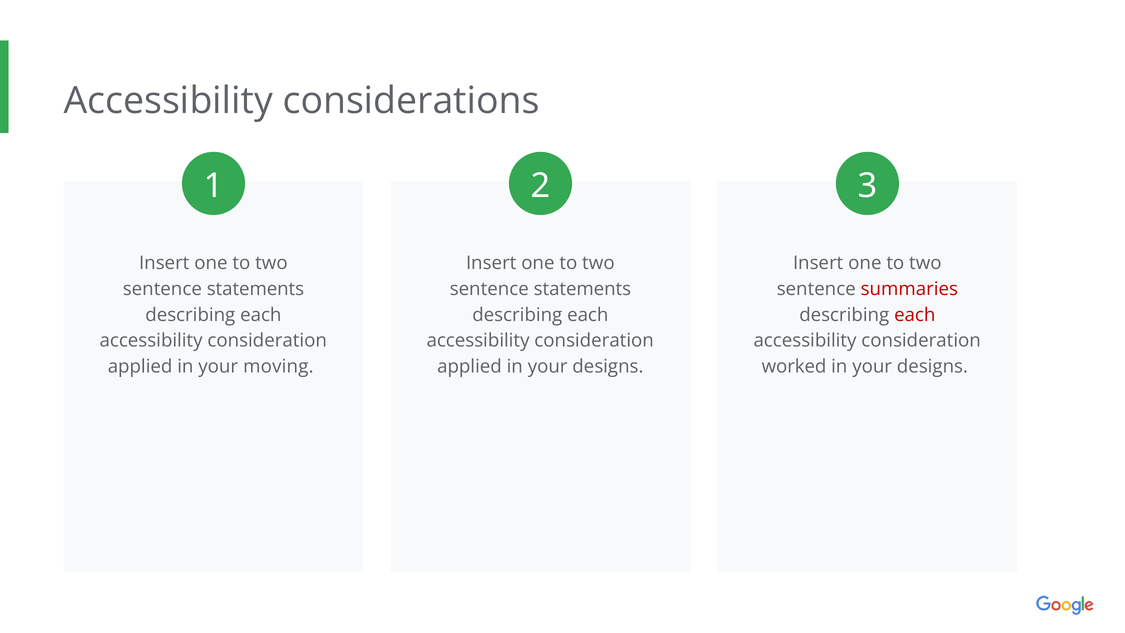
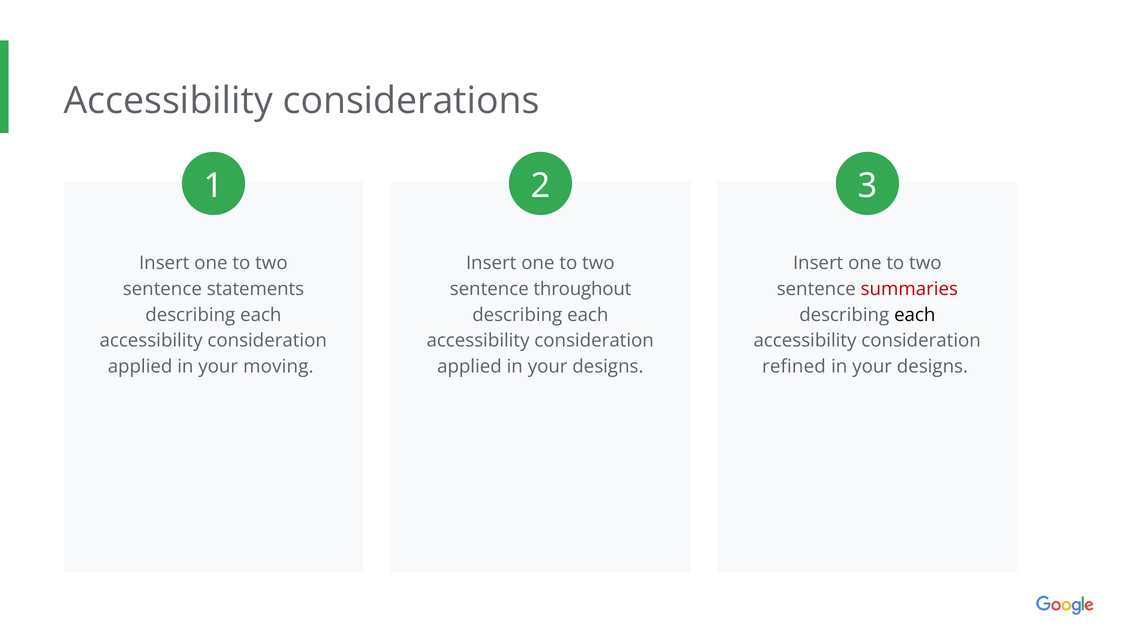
statements at (582, 289): statements -> throughout
each at (915, 315) colour: red -> black
worked: worked -> refined
